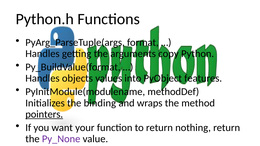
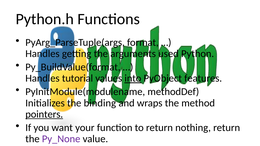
copy: copy -> used
objects: objects -> tutorial
into underline: none -> present
